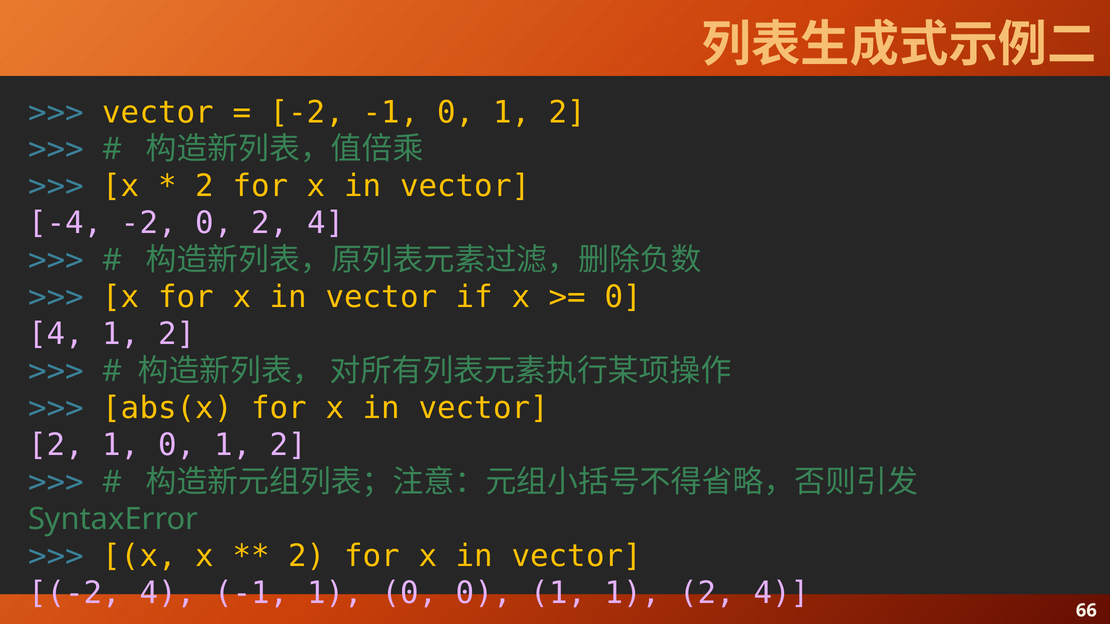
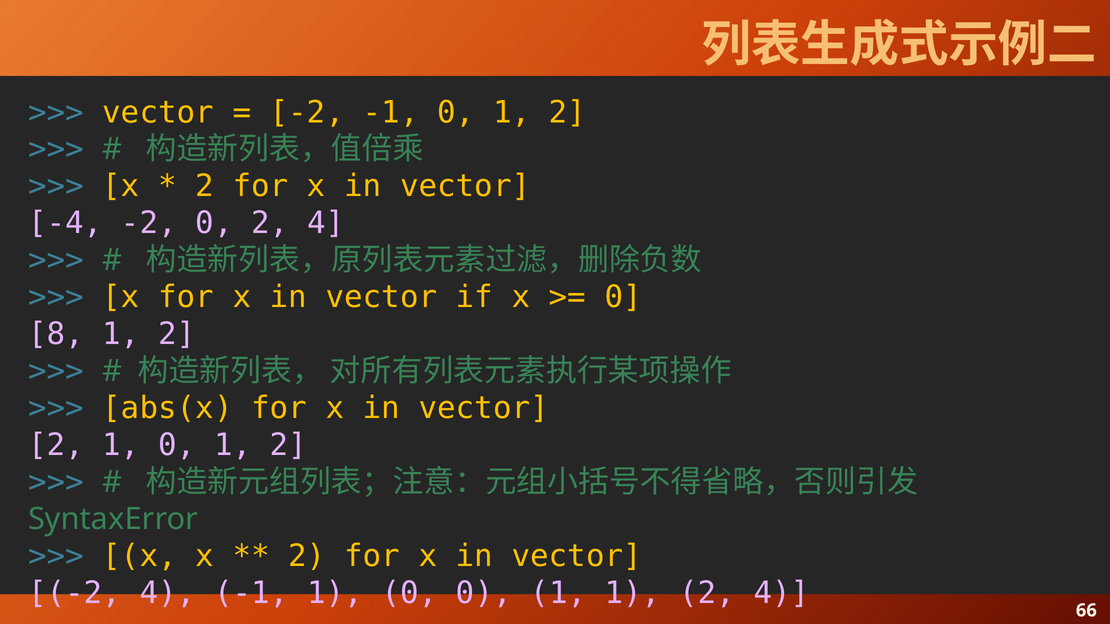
4 at (56, 334): 4 -> 8
